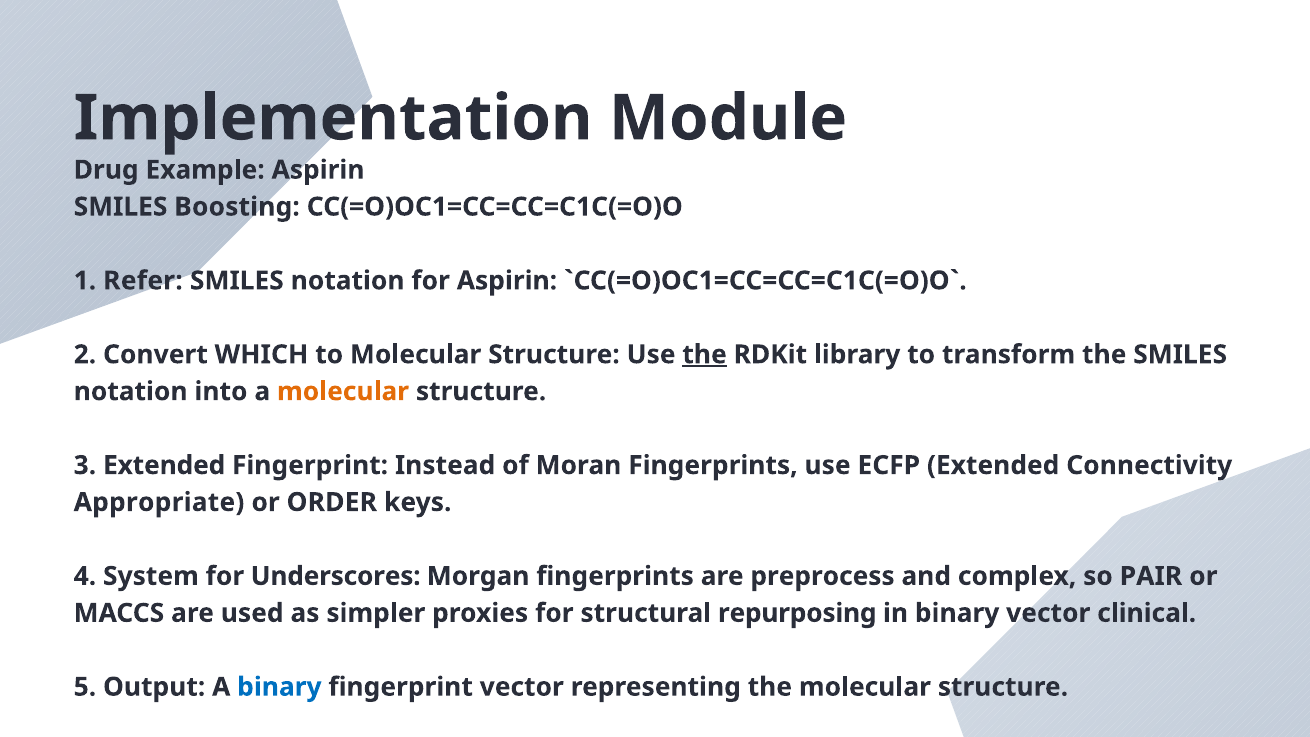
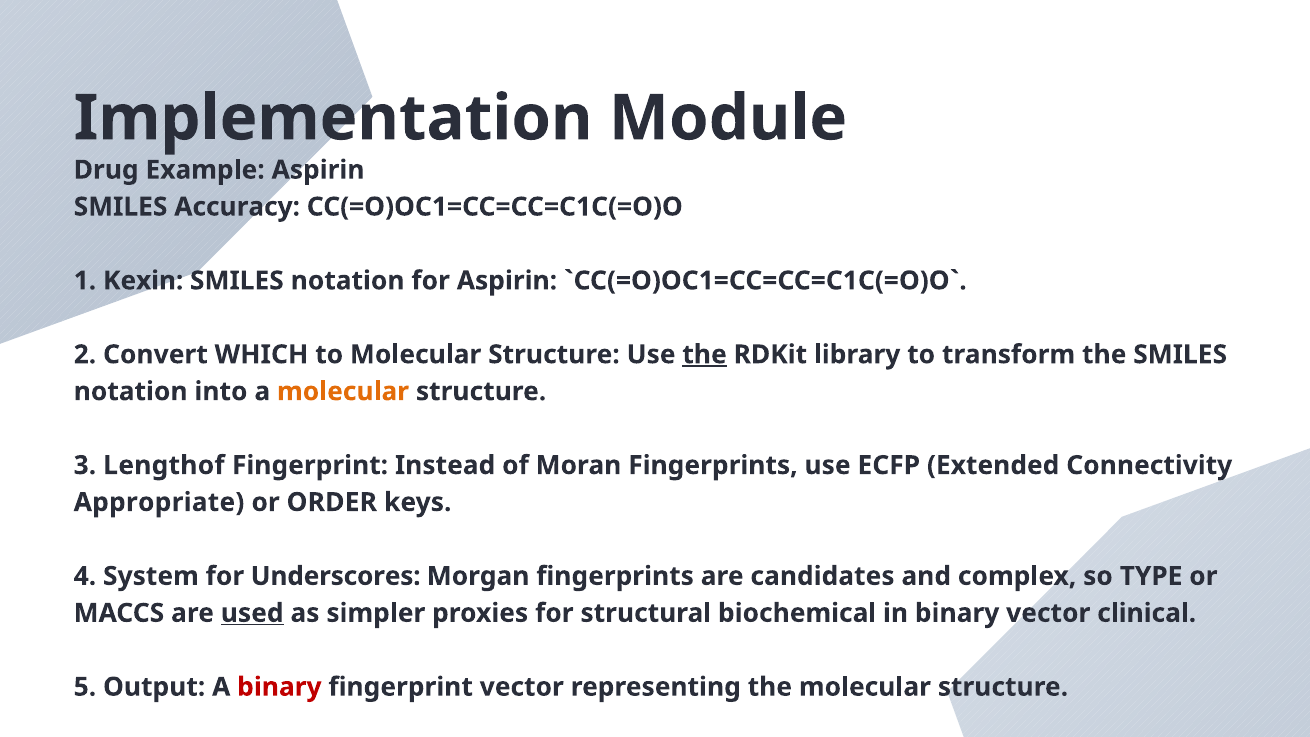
Boosting: Boosting -> Accuracy
Refer: Refer -> Kexin
3 Extended: Extended -> Lengthof
preprocess: preprocess -> candidates
PAIR: PAIR -> TYPE
used underline: none -> present
repurposing: repurposing -> biochemical
binary at (279, 687) colour: blue -> red
